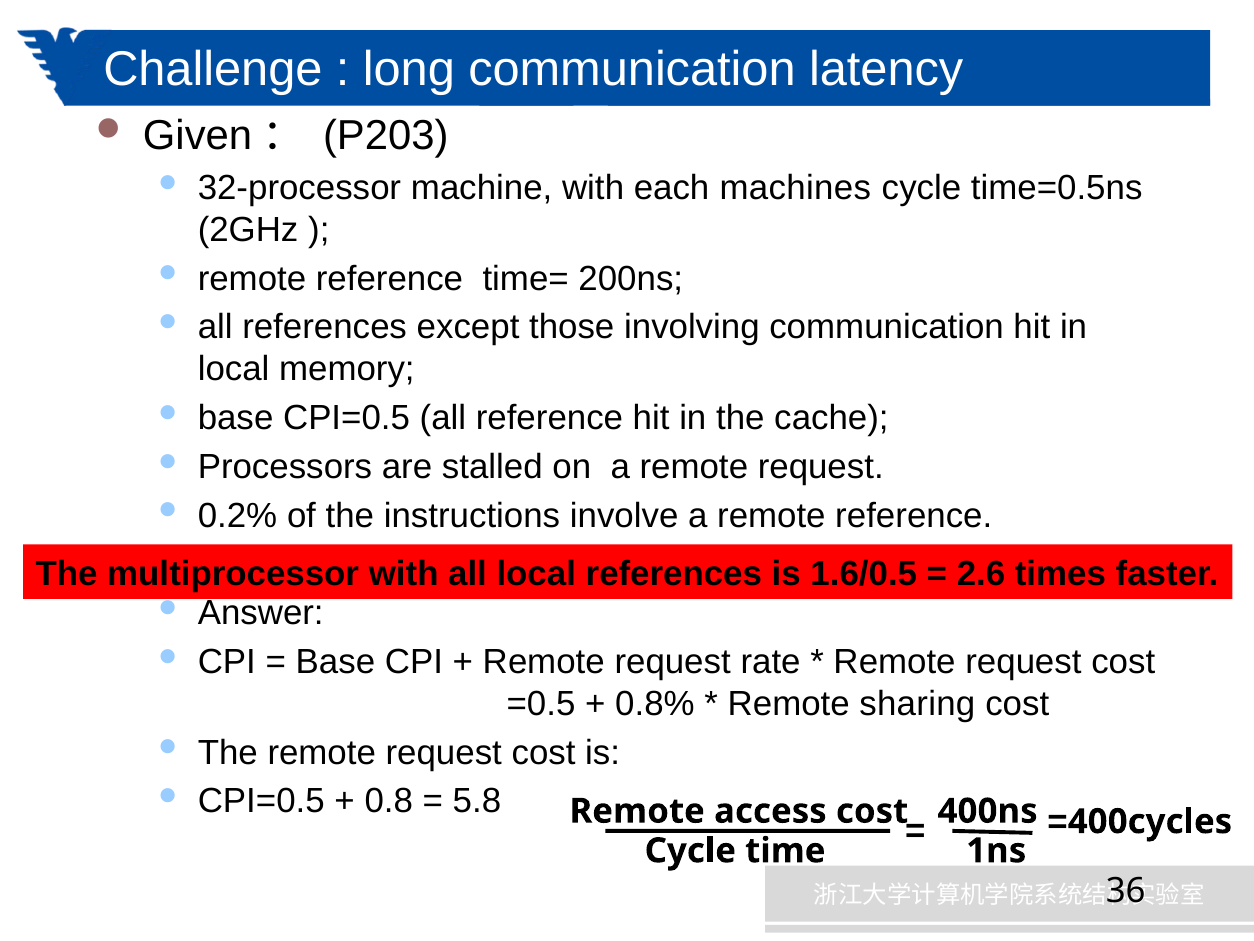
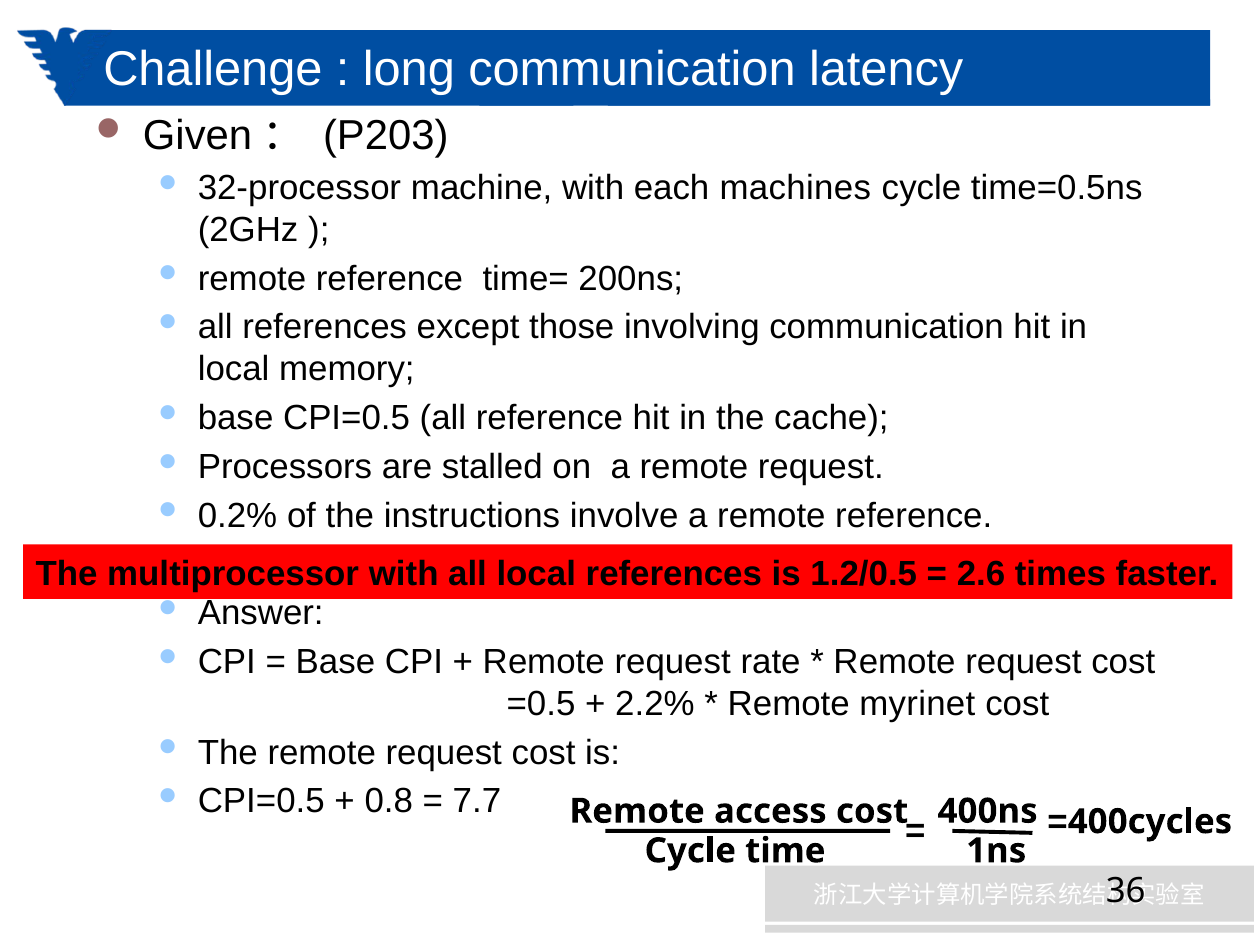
1.6/0.5: 1.6/0.5 -> 1.2/0.5
0.8%: 0.8% -> 2.2%
sharing: sharing -> myrinet
5.8: 5.8 -> 7.7
